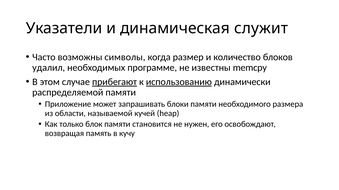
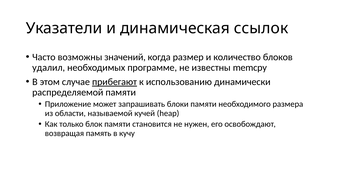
служит: служит -> ссылок
символы: символы -> значений
использованию underline: present -> none
